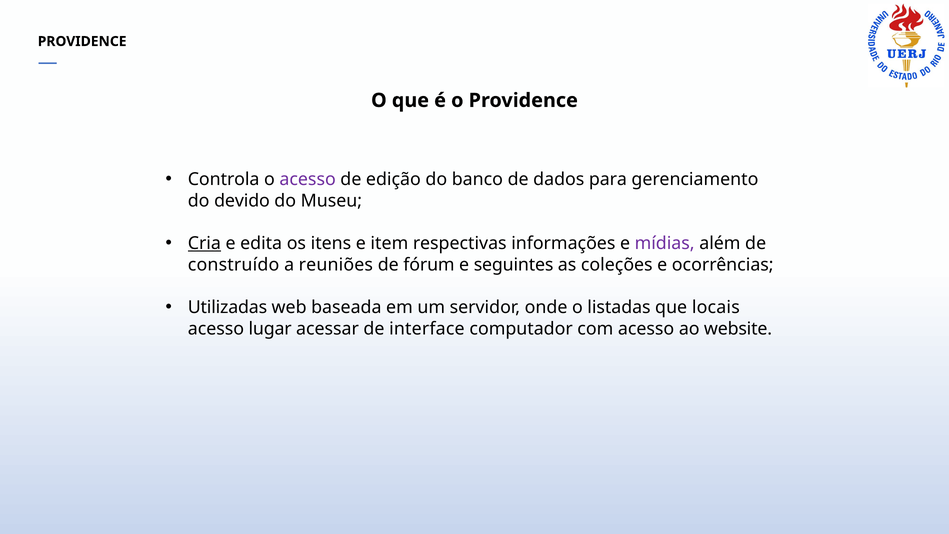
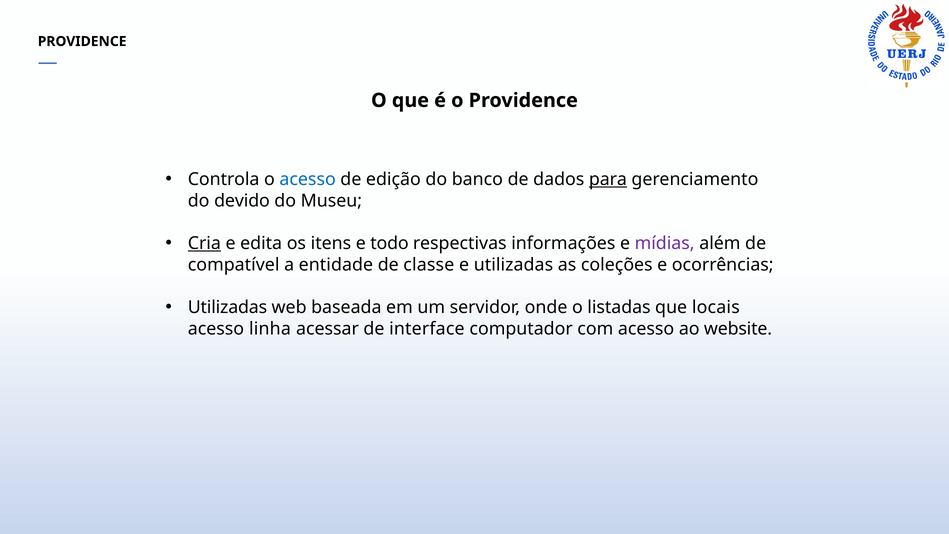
acesso at (308, 179) colour: purple -> blue
para underline: none -> present
item: item -> todo
construído: construído -> compatível
reuniões: reuniões -> entidade
fórum: fórum -> classe
e seguintes: seguintes -> utilizadas
lugar: lugar -> linha
